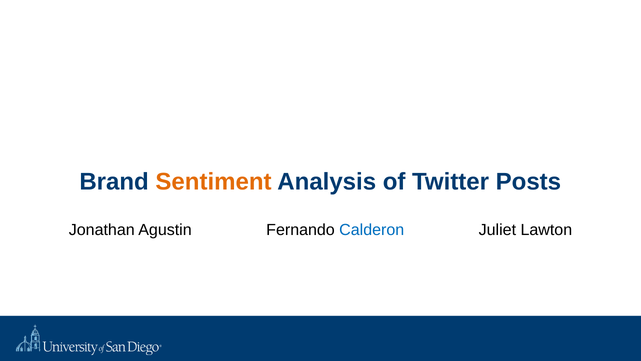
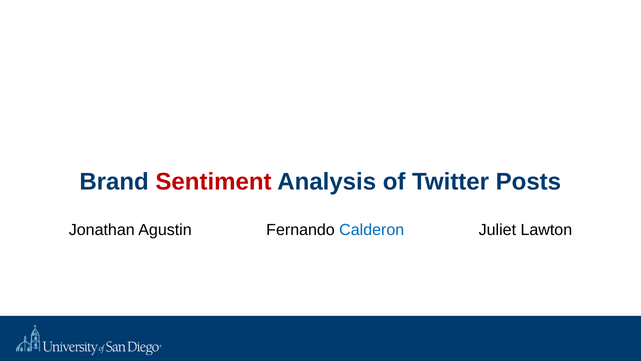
Sentiment colour: orange -> red
